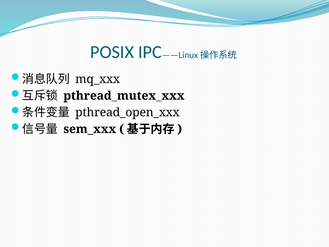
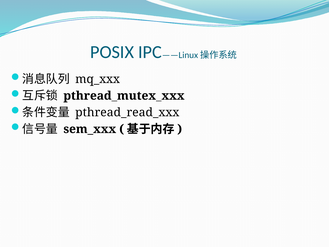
pthread_open_xxx: pthread_open_xxx -> pthread_read_xxx
